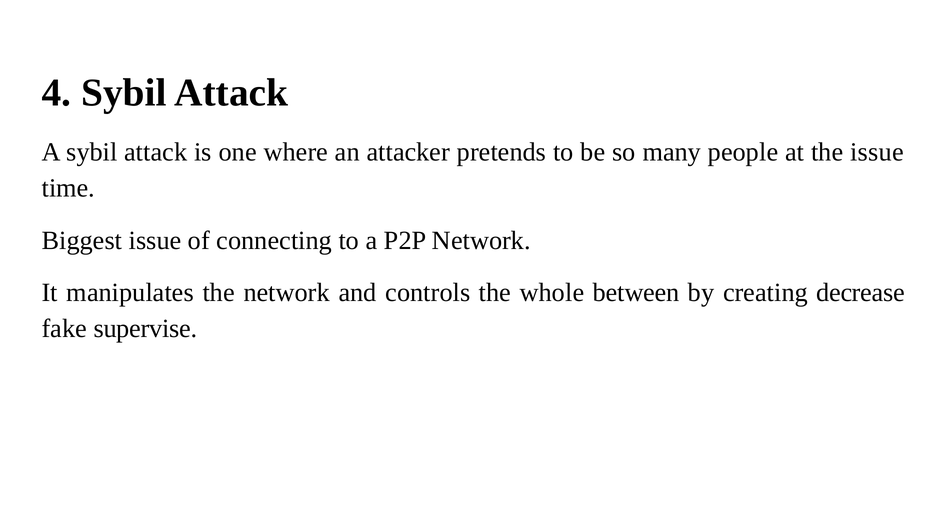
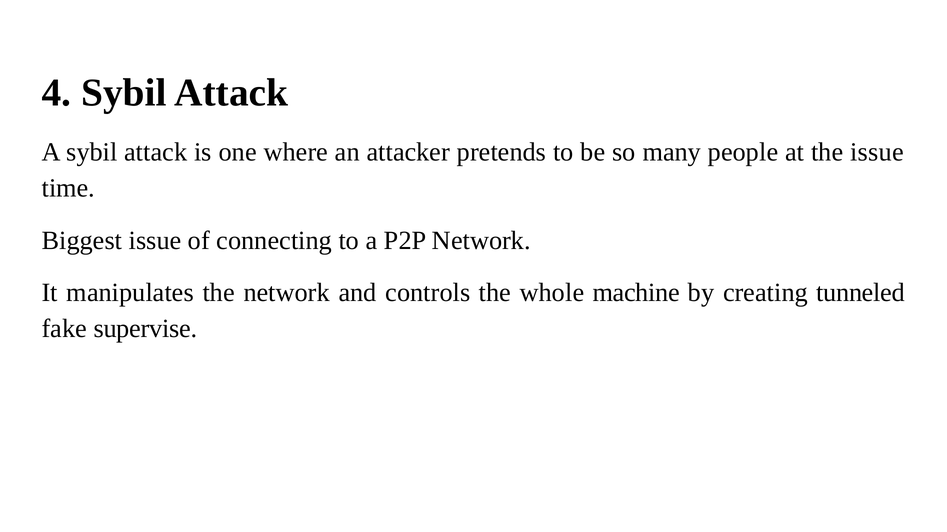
between: between -> machine
decrease: decrease -> tunneled
